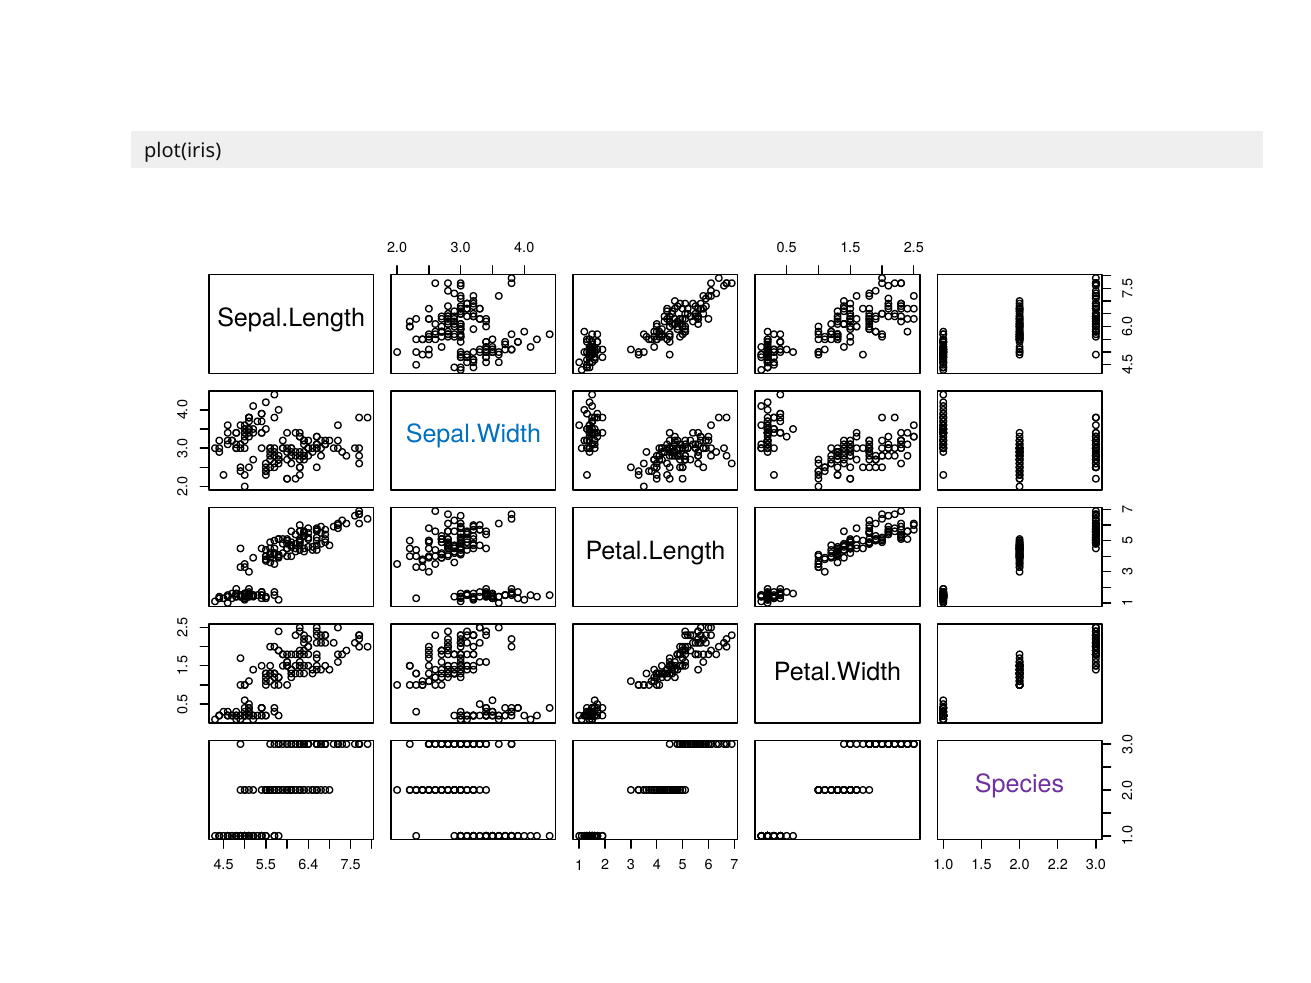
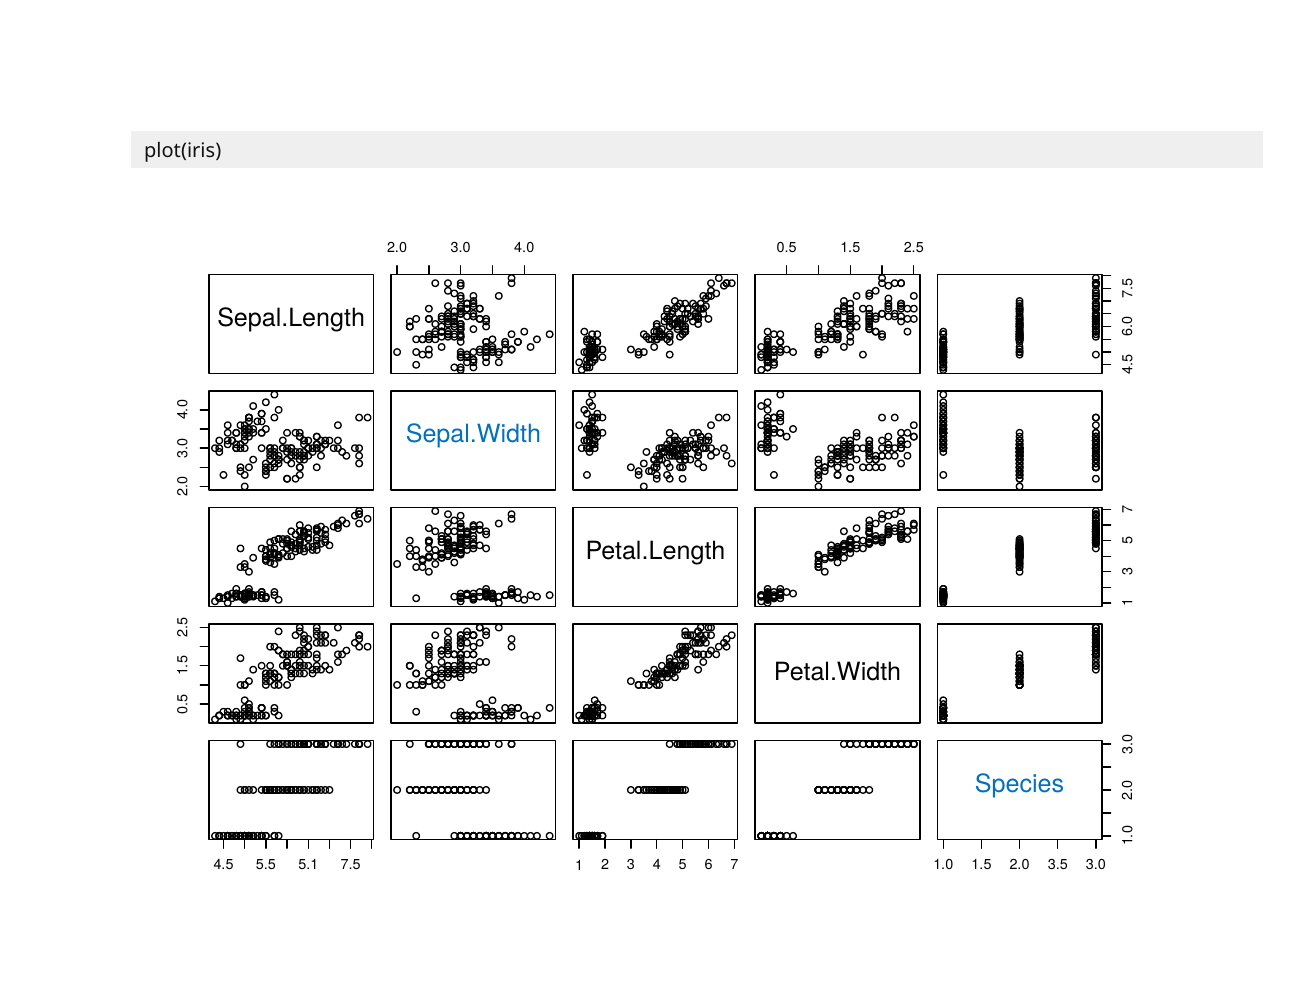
Species colour: purple -> blue
6.4: 6.4 -> 5.1
2.2: 2.2 -> 3.5
